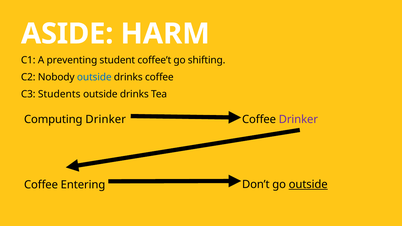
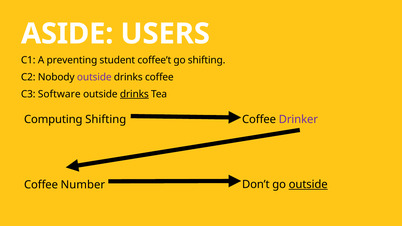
HARM: HARM -> USERS
outside at (94, 77) colour: blue -> purple
Students: Students -> Software
drinks at (134, 94) underline: none -> present
Computing Drinker: Drinker -> Shifting
Entering: Entering -> Number
